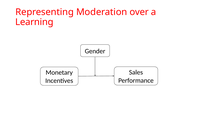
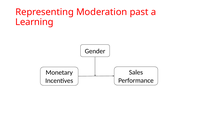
over: over -> past
